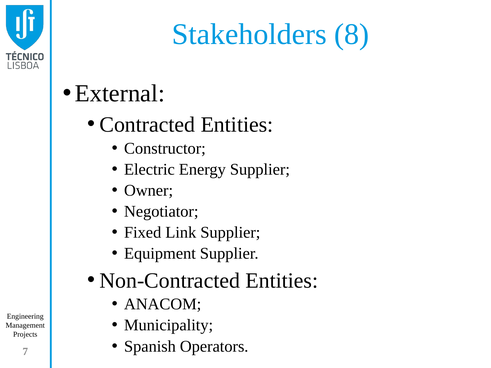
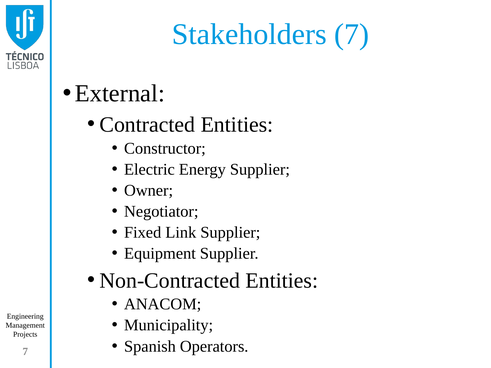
Stakeholders 8: 8 -> 7
